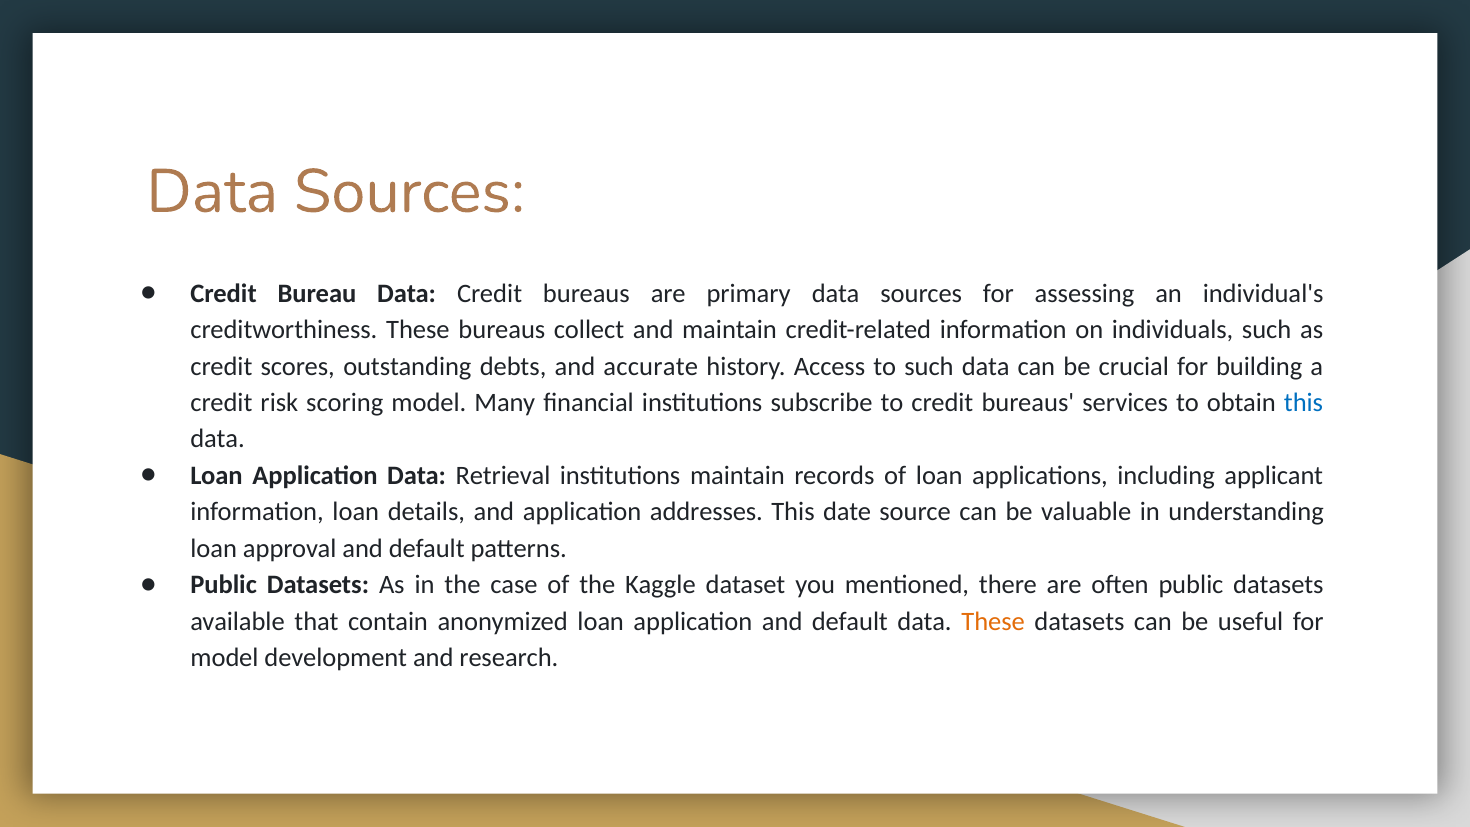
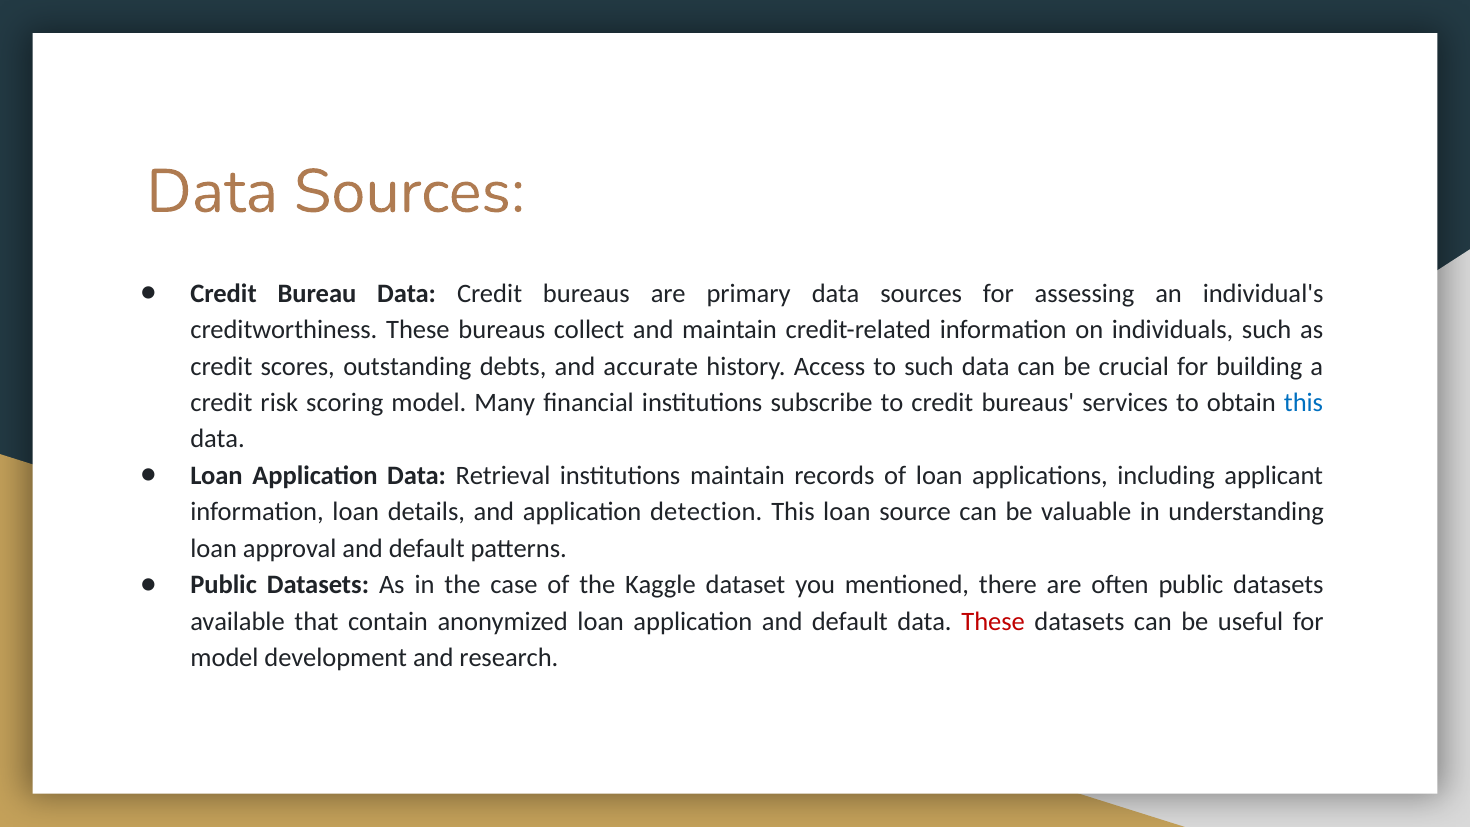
addresses: addresses -> detection
This date: date -> loan
These at (993, 621) colour: orange -> red
